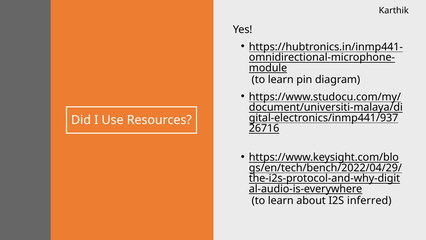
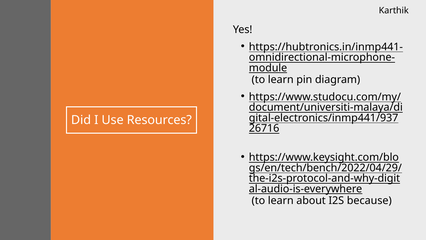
inferred: inferred -> because
